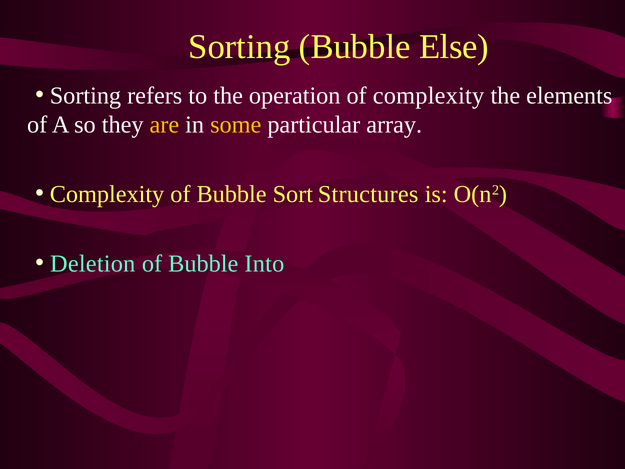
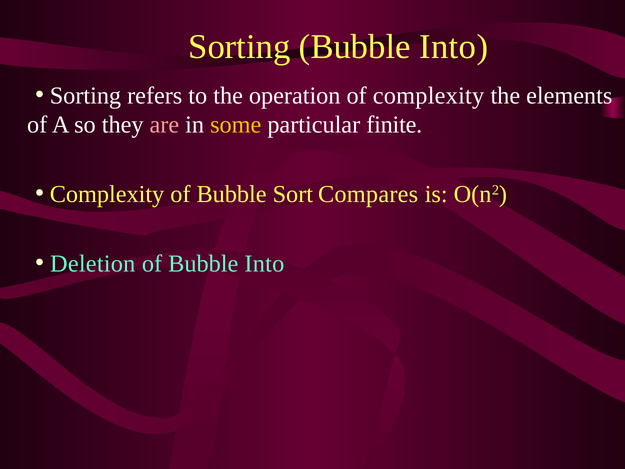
Sorting Bubble Else: Else -> Into
are colour: yellow -> pink
array: array -> finite
Structures: Structures -> Compares
